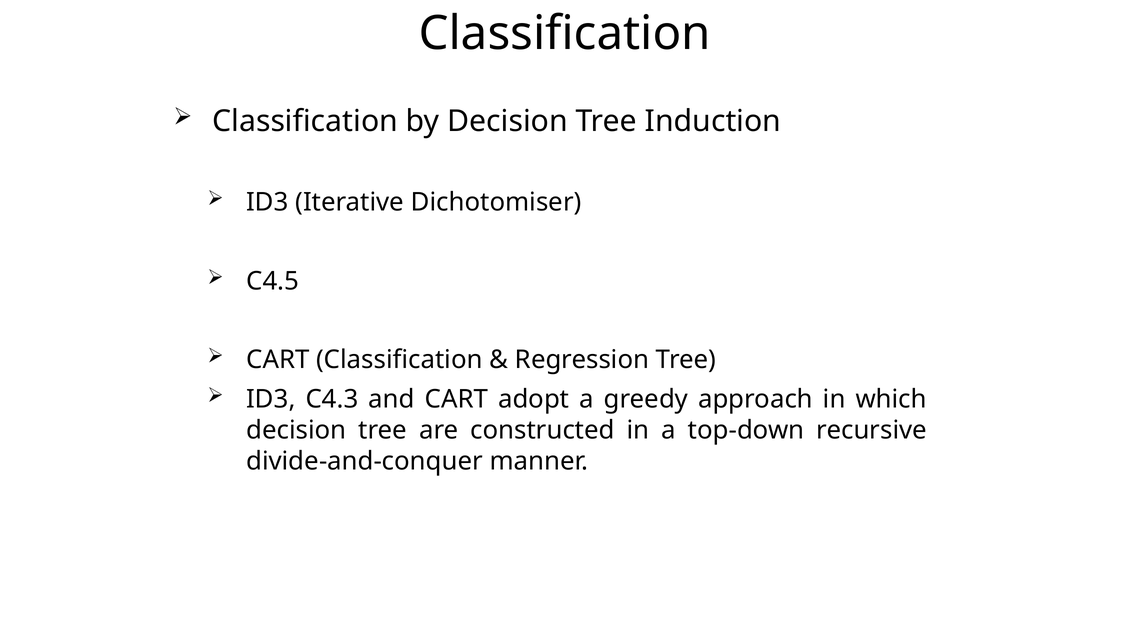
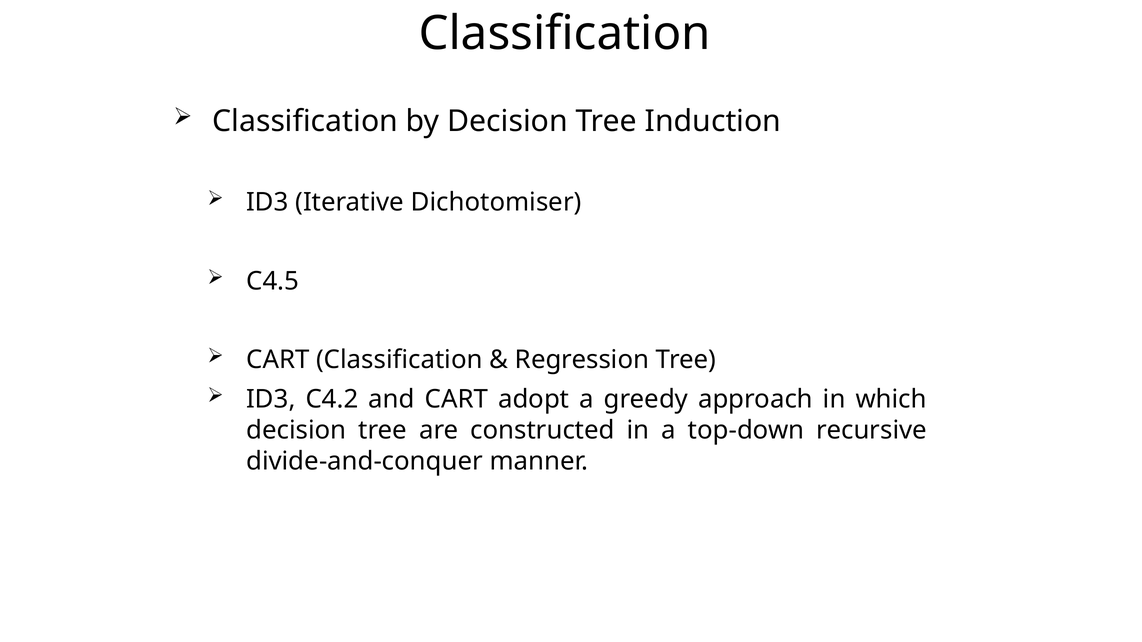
C4.3: C4.3 -> C4.2
